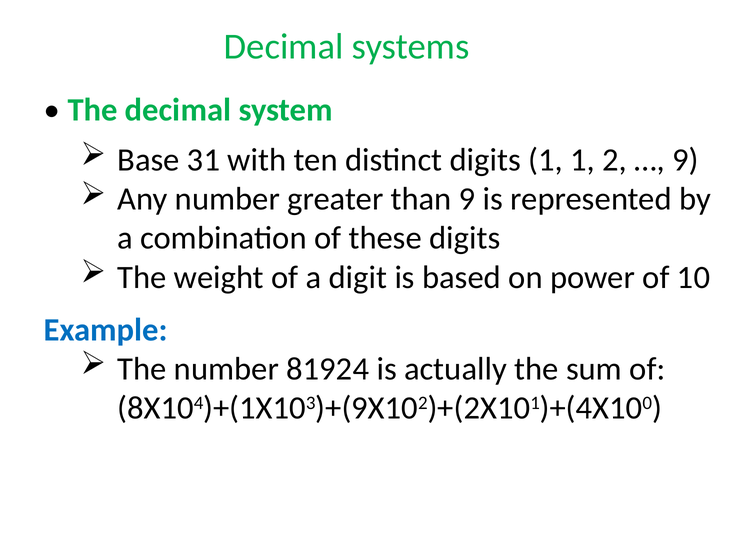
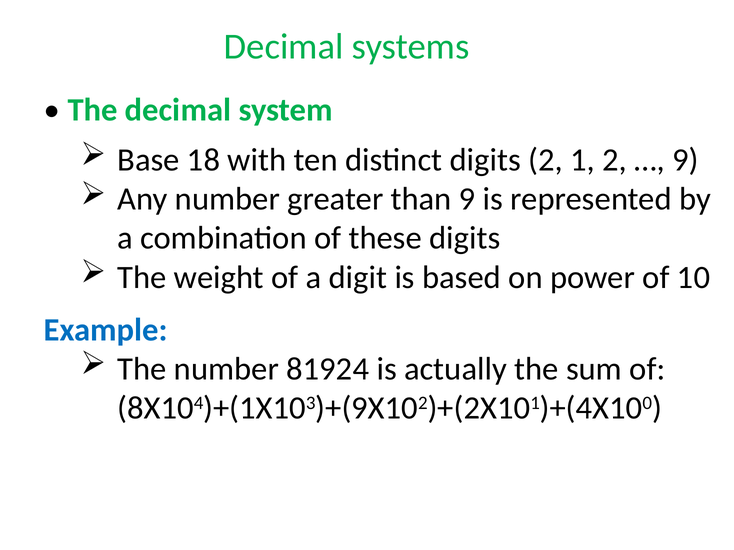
31: 31 -> 18
digits 1: 1 -> 2
